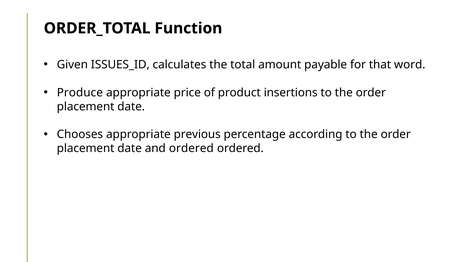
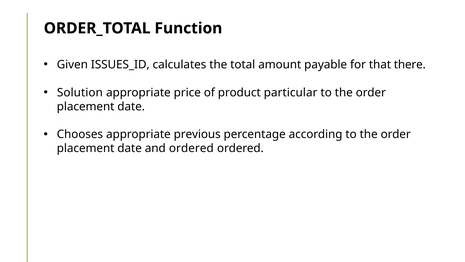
word: word -> there
Produce: Produce -> Solution
insertions: insertions -> particular
